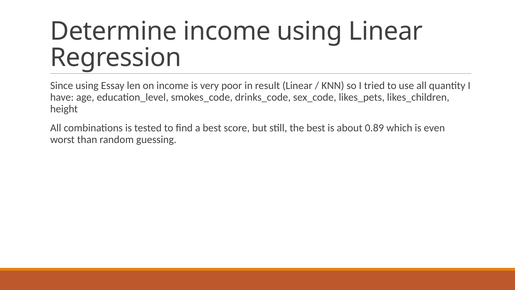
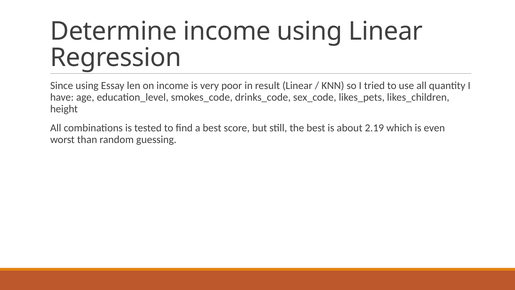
0.89: 0.89 -> 2.19
